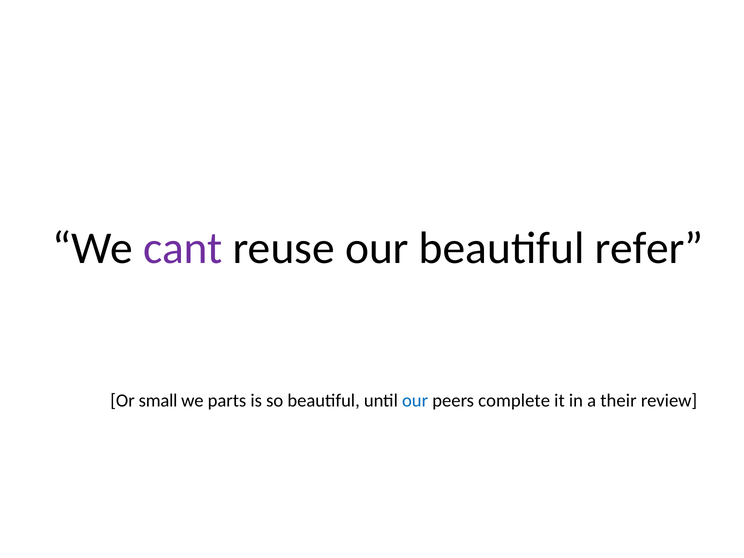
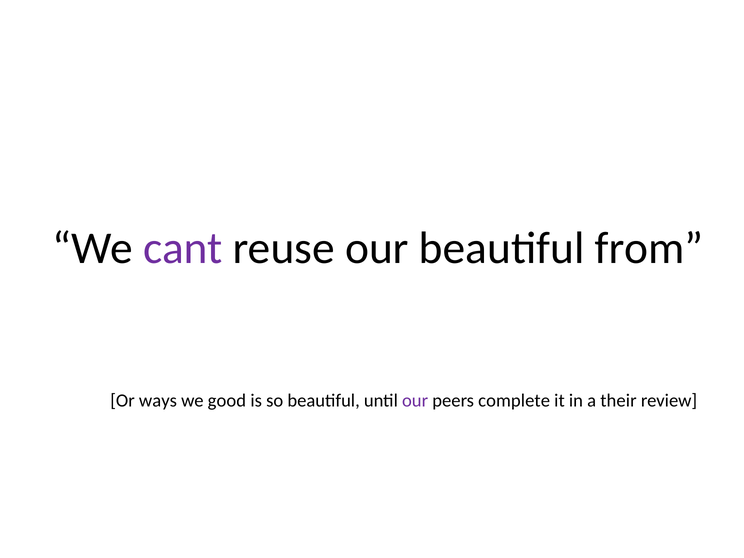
refer: refer -> from
small: small -> ways
parts: parts -> good
our at (415, 400) colour: blue -> purple
